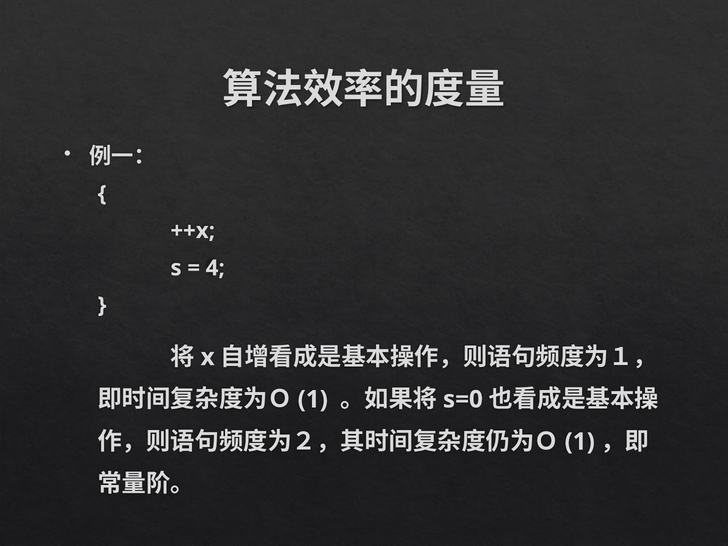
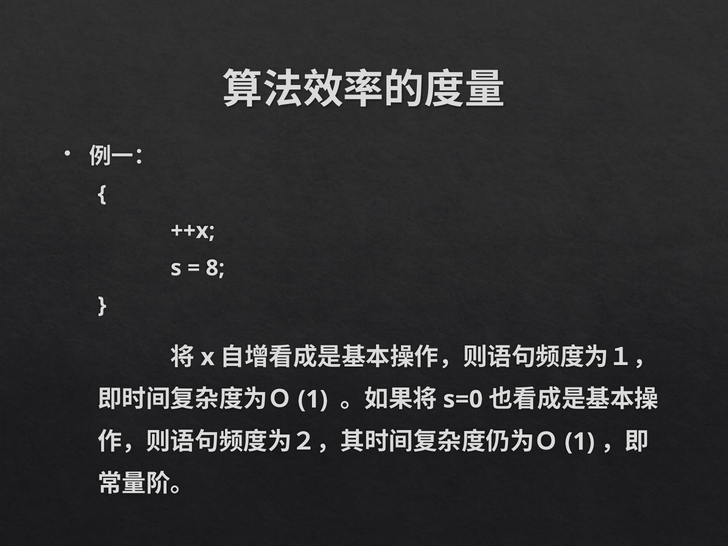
4: 4 -> 8
